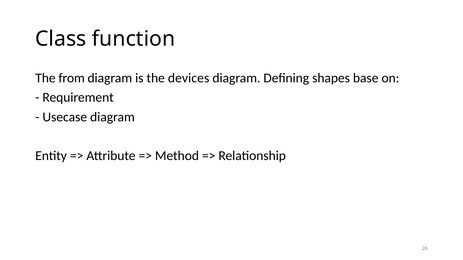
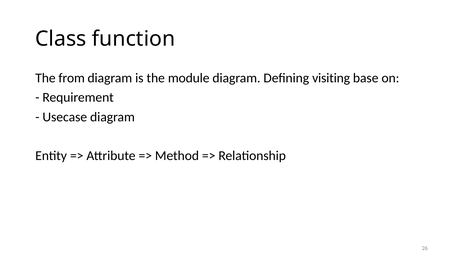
devices: devices -> module
shapes: shapes -> visiting
